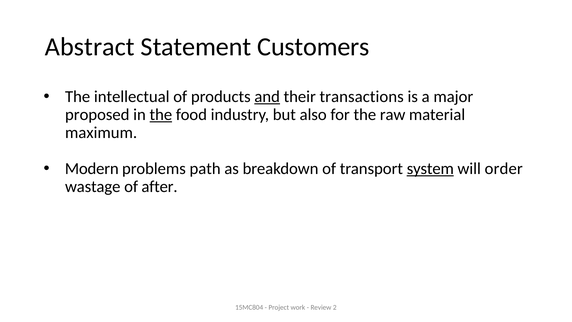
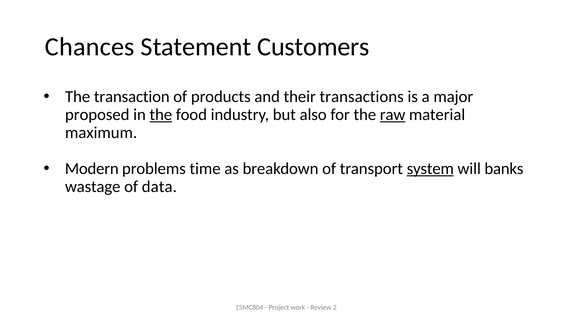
Abstract: Abstract -> Chances
intellectual: intellectual -> transaction
and underline: present -> none
raw underline: none -> present
path: path -> time
order: order -> banks
after: after -> data
